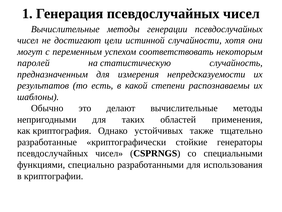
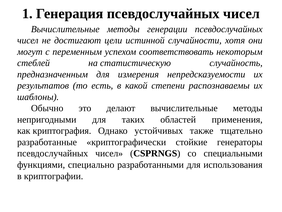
паролей: паролей -> стеблей
